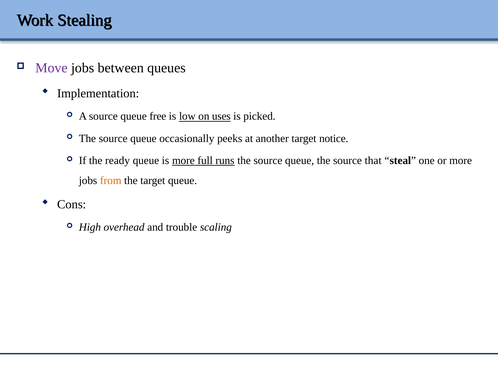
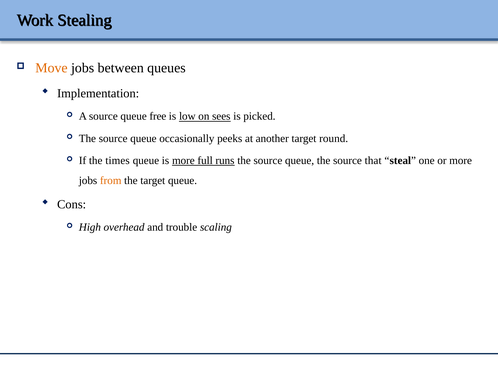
Move colour: purple -> orange
uses: uses -> sees
notice: notice -> round
ready: ready -> times
